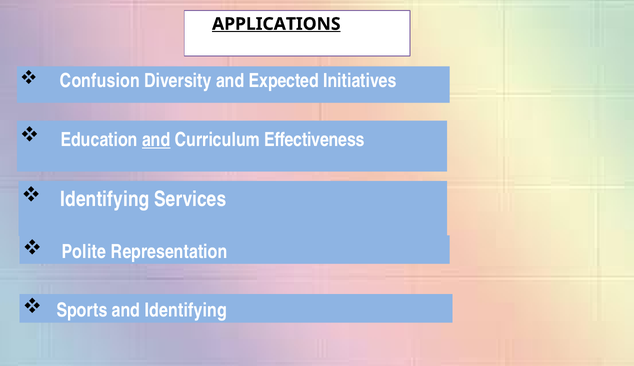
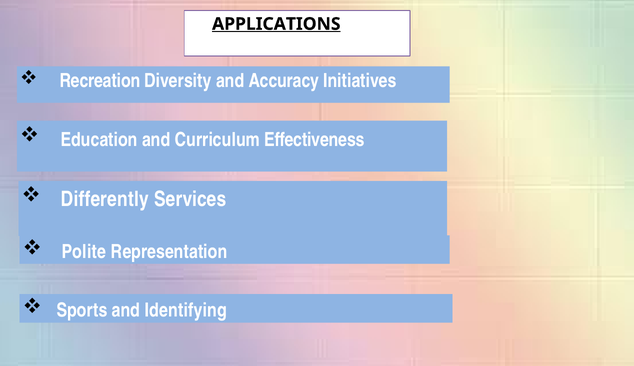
Confusion: Confusion -> Recreation
Expected: Expected -> Accuracy
and at (156, 140) underline: present -> none
Identifying at (105, 200): Identifying -> Differently
